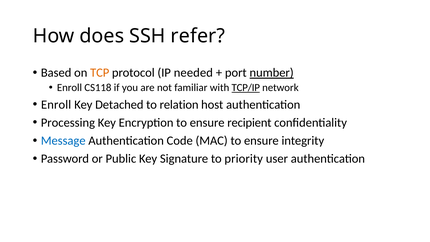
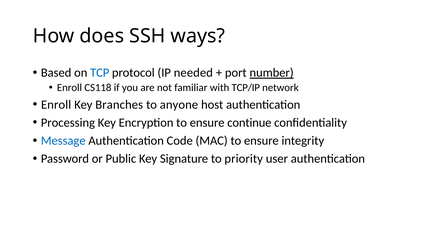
refer: refer -> ways
TCP colour: orange -> blue
TCP/IP underline: present -> none
Detached: Detached -> Branches
relation: relation -> anyone
recipient: recipient -> continue
